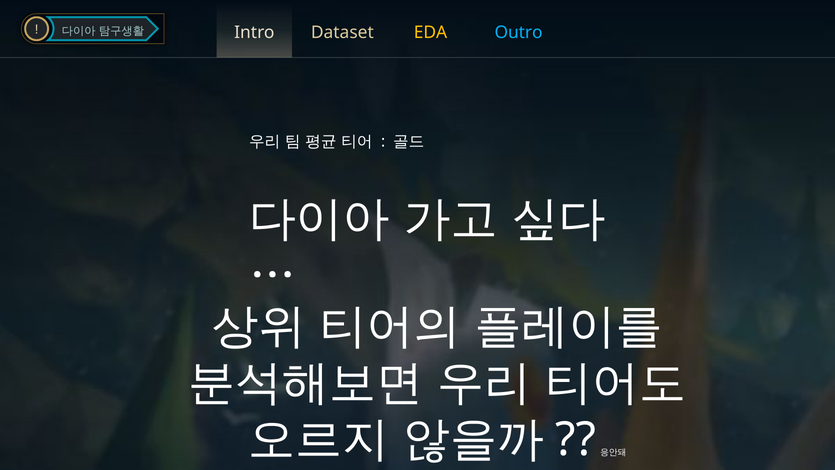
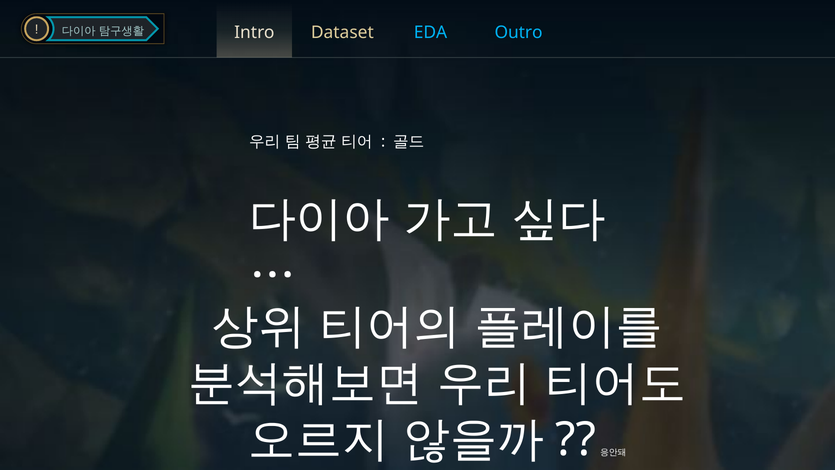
EDA colour: yellow -> light blue
